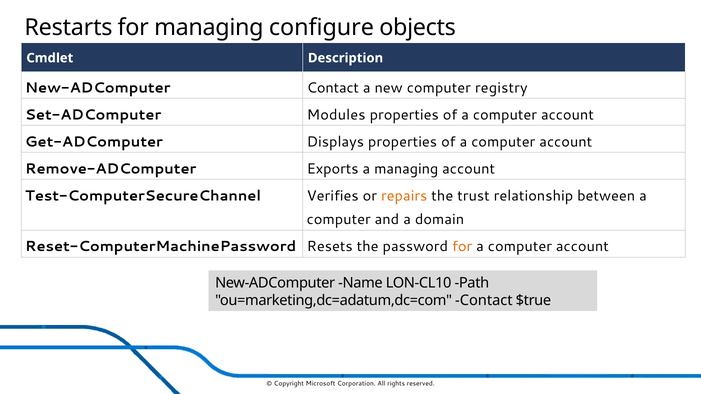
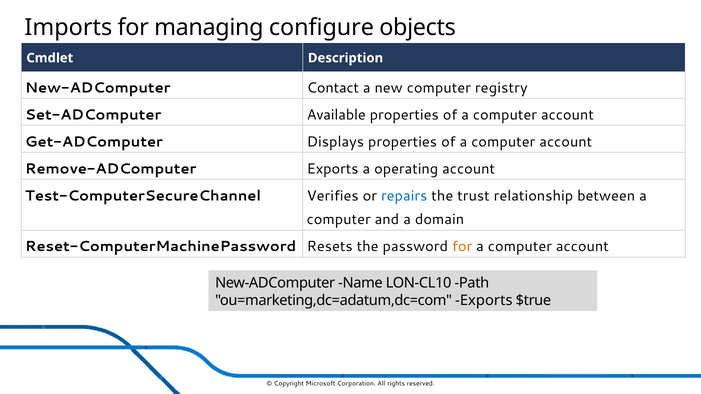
Restarts: Restarts -> Imports
Modules: Modules -> Available
a managing: managing -> operating
repairs colour: orange -> blue
‑Contact: ‑Contact -> ‑Exports
